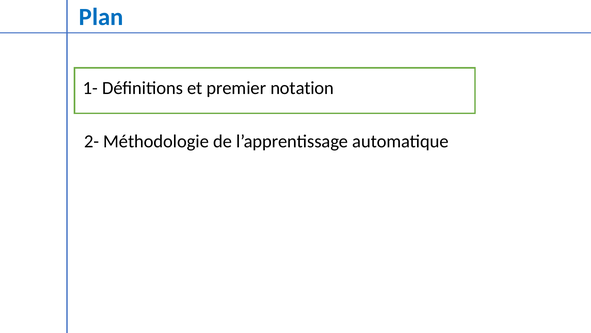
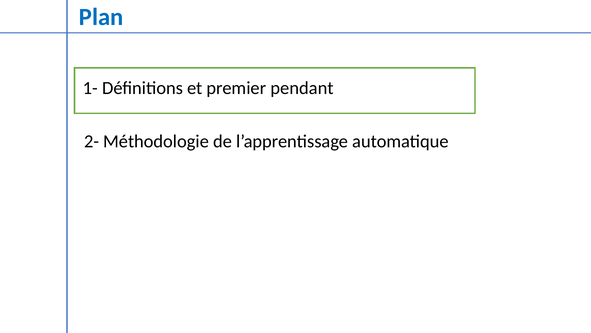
notation: notation -> pendant
